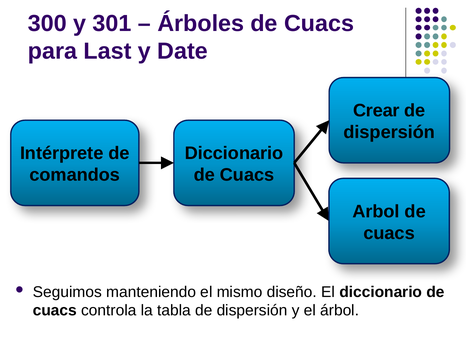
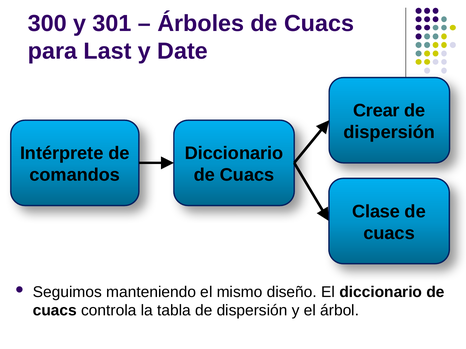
Arbol: Arbol -> Clase
